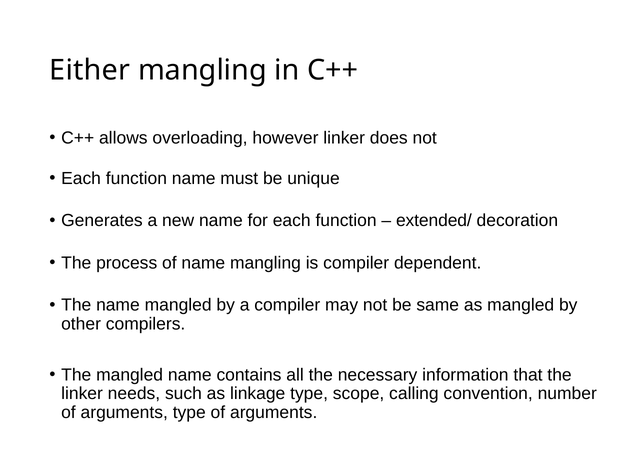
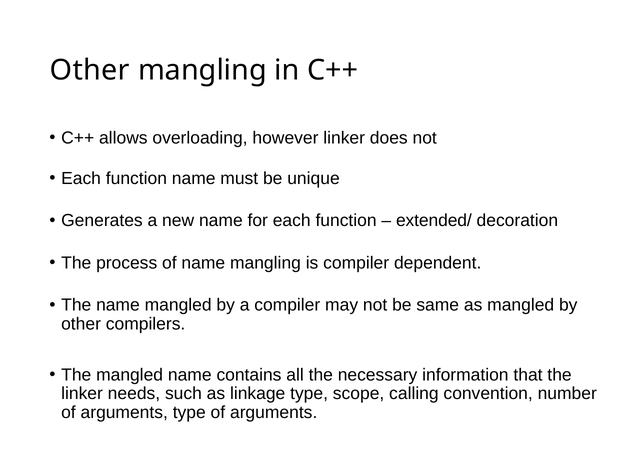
Either at (90, 70): Either -> Other
